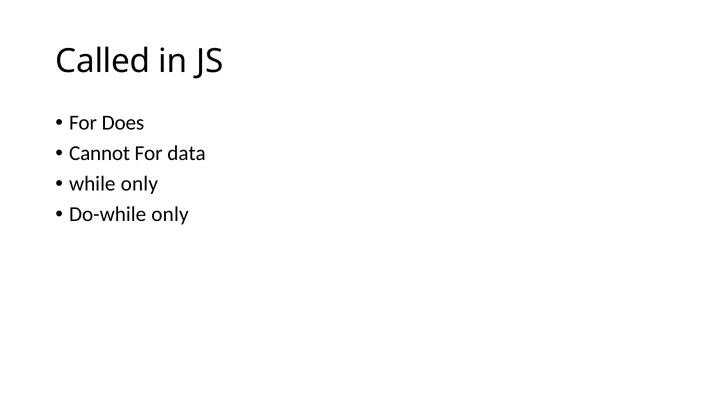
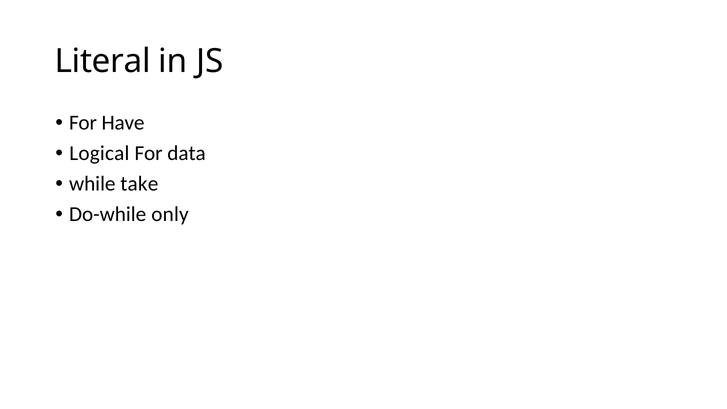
Called: Called -> Literal
Does: Does -> Have
Cannot: Cannot -> Logical
while only: only -> take
